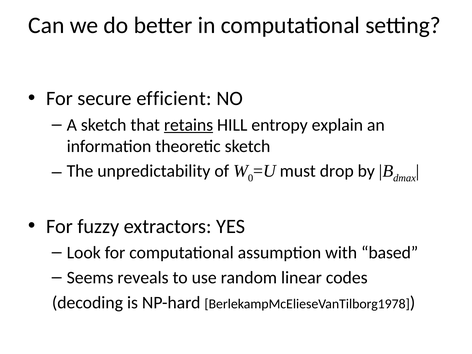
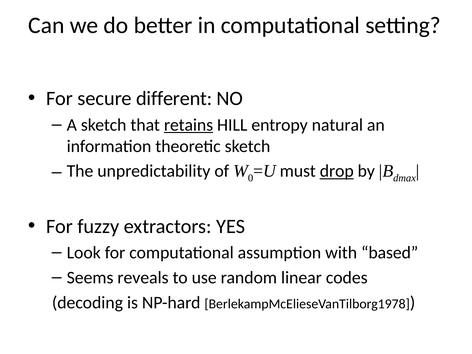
efficient: efficient -> different
explain: explain -> natural
drop underline: none -> present
